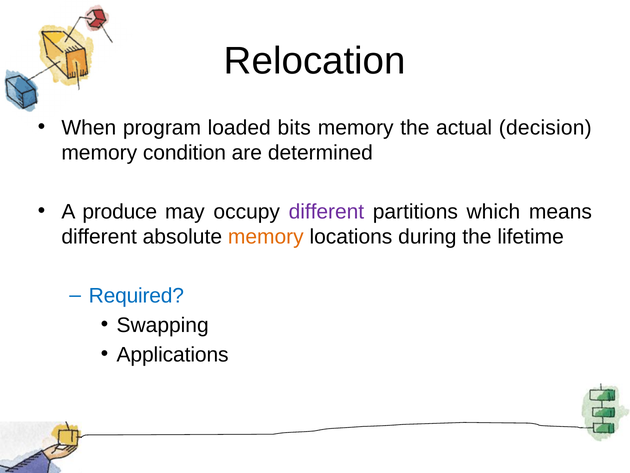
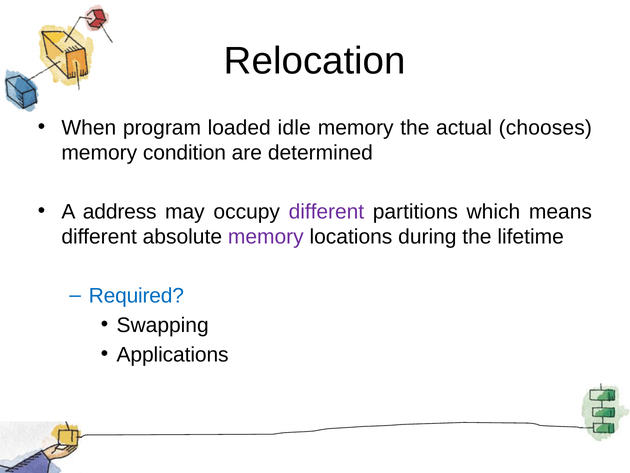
bits: bits -> idle
decision: decision -> chooses
produce: produce -> address
memory at (266, 237) colour: orange -> purple
